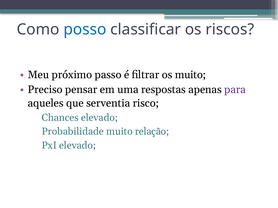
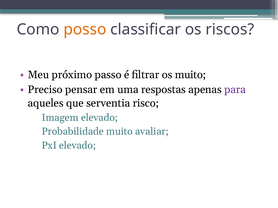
posso colour: blue -> orange
Chances: Chances -> Imagem
relação: relação -> avaliar
